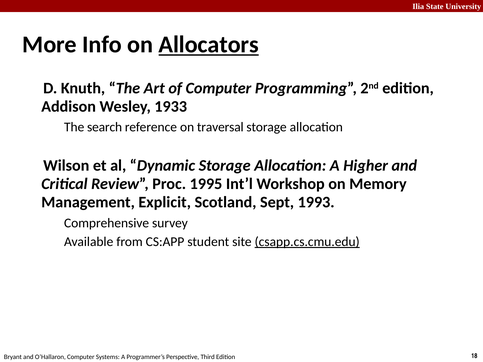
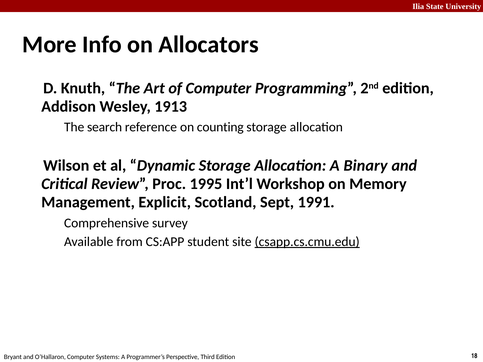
Allocators underline: present -> none
1933: 1933 -> 1913
traversal: traversal -> counting
Higher: Higher -> Binary
1993: 1993 -> 1991
